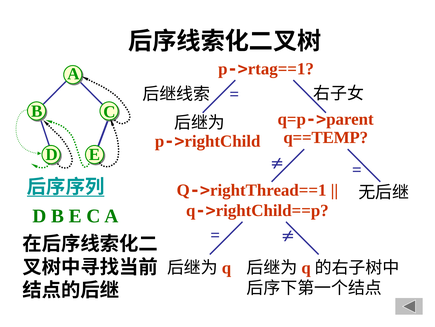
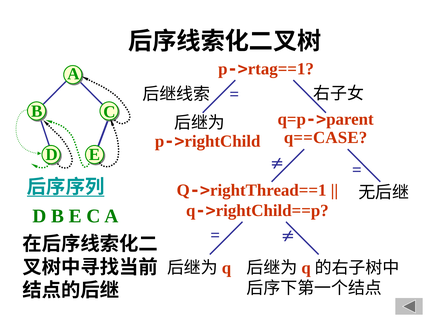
q==TEMP: q==TEMP -> q==CASE
